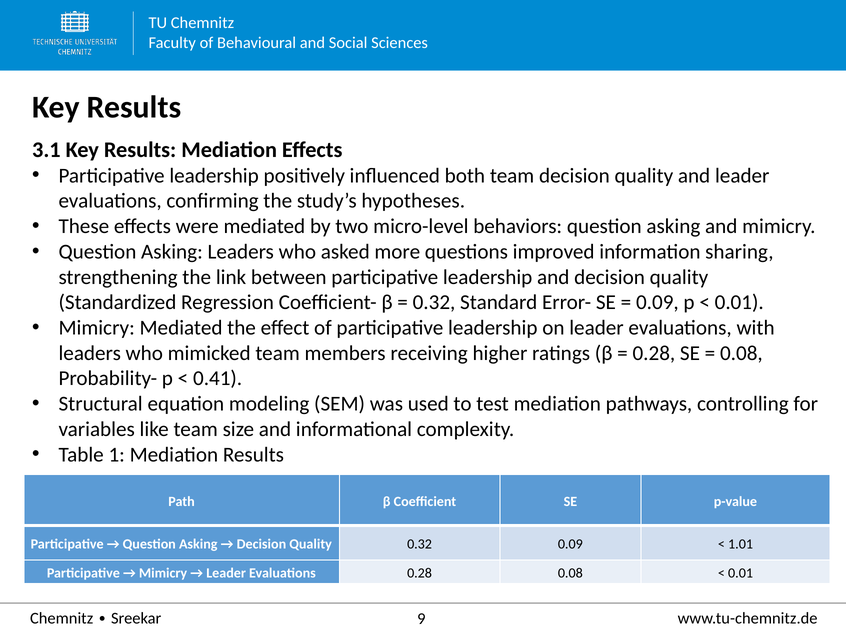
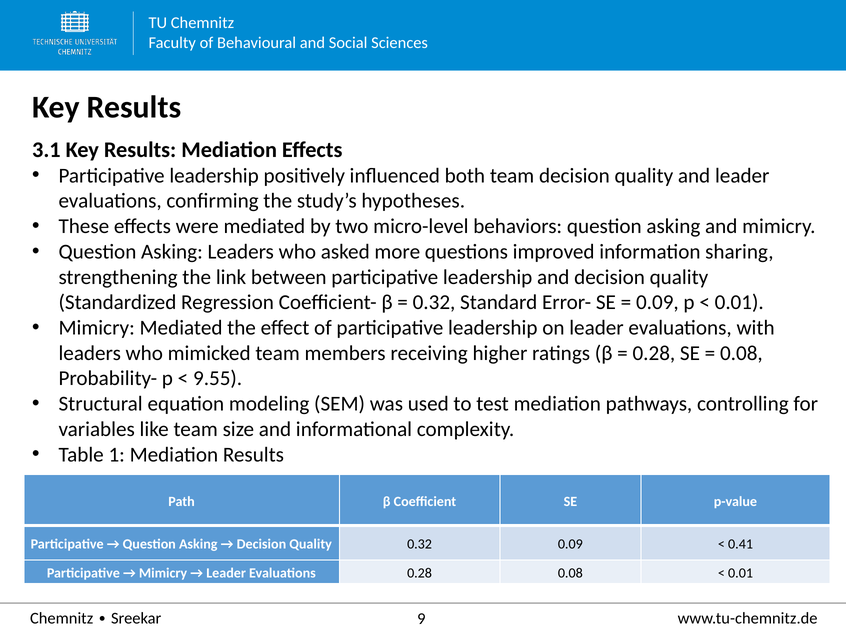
0.41: 0.41 -> 9.55
1.01: 1.01 -> 0.41
